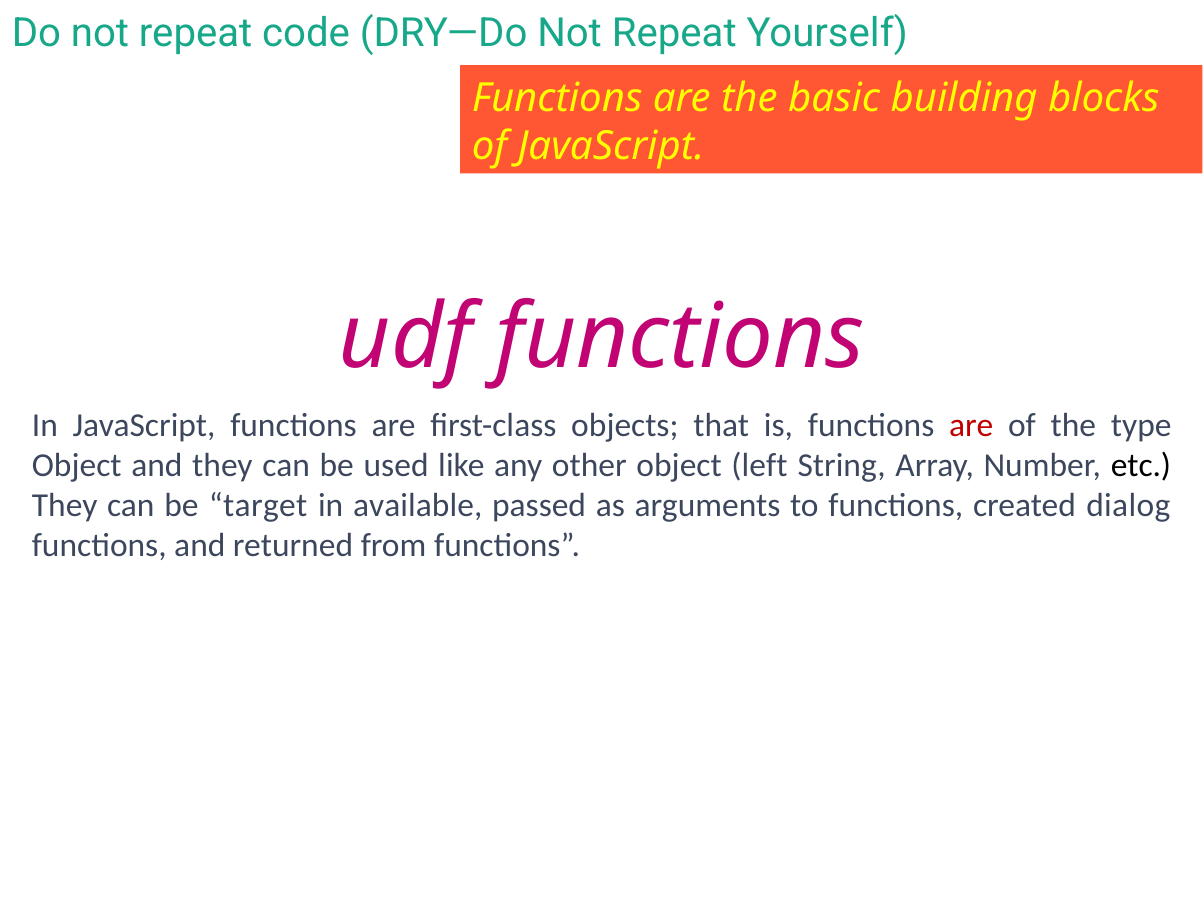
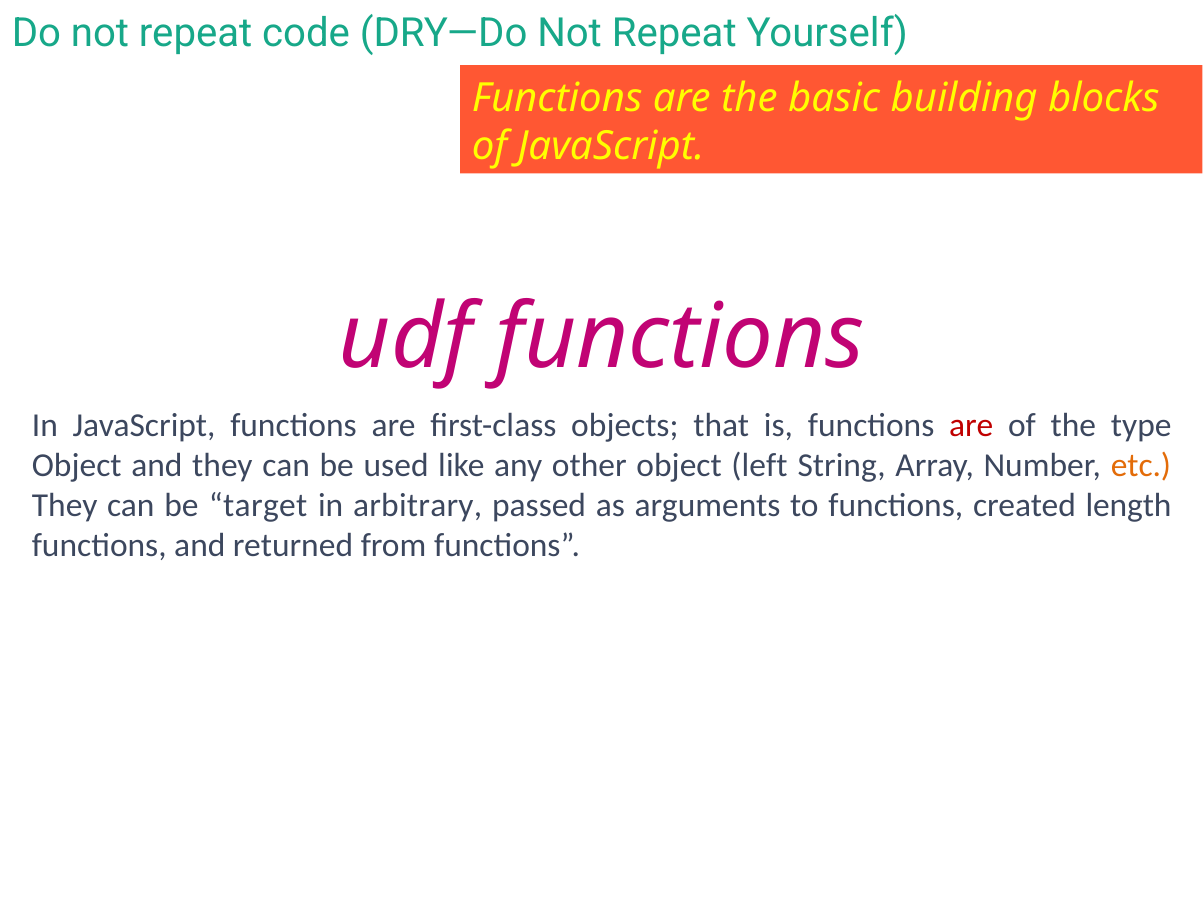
etc colour: black -> orange
available: available -> arbitrary
dialog: dialog -> length
